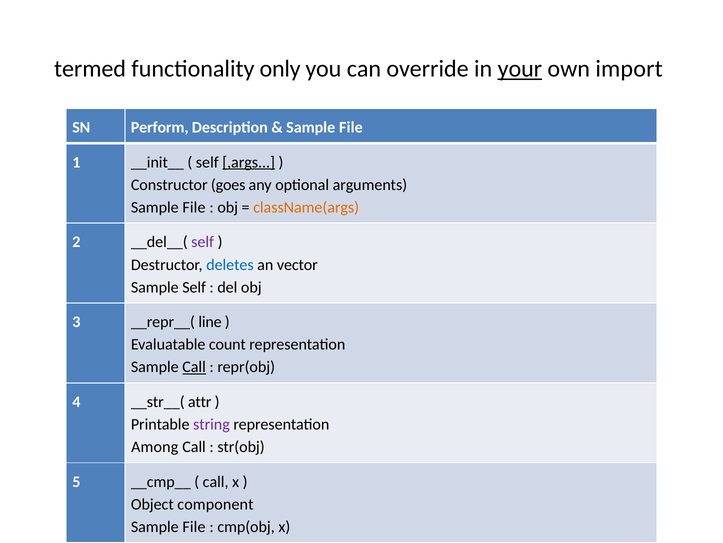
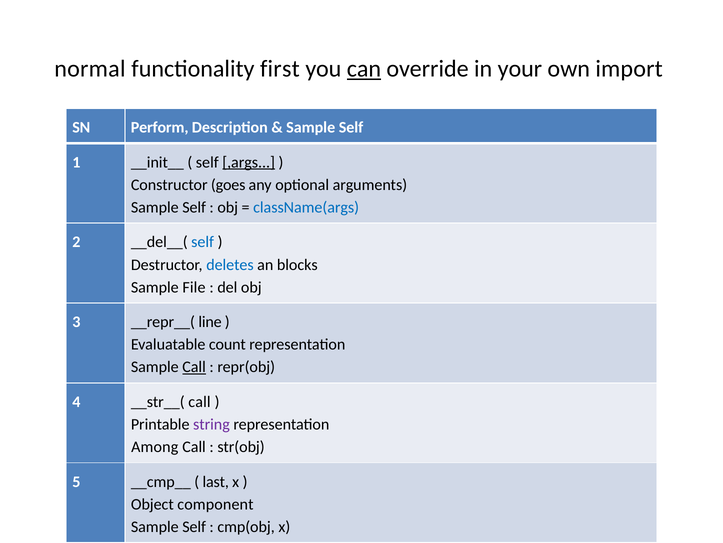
termed: termed -> normal
only: only -> first
can underline: none -> present
your underline: present -> none
File at (351, 127): File -> Self
File at (194, 207): File -> Self
className(args colour: orange -> blue
self at (203, 242) colour: purple -> blue
vector: vector -> blocks
Sample Self: Self -> File
attr at (200, 401): attr -> call
call at (216, 481): call -> last
File at (194, 526): File -> Self
